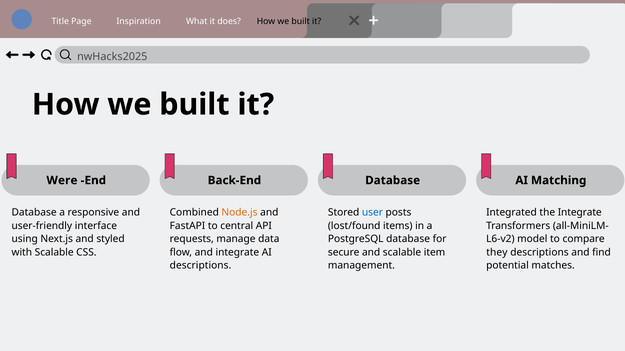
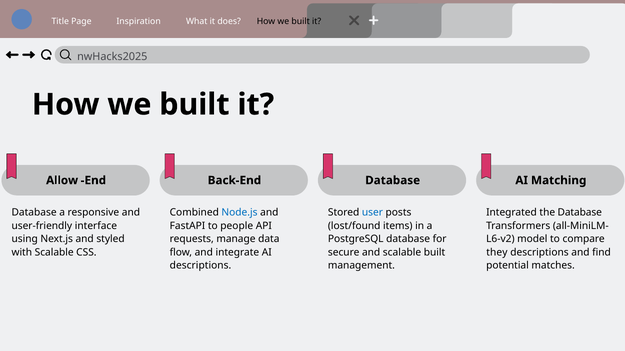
Were: Were -> Allow
Node.js colour: orange -> blue
the Integrate: Integrate -> Database
central: central -> people
scalable item: item -> built
